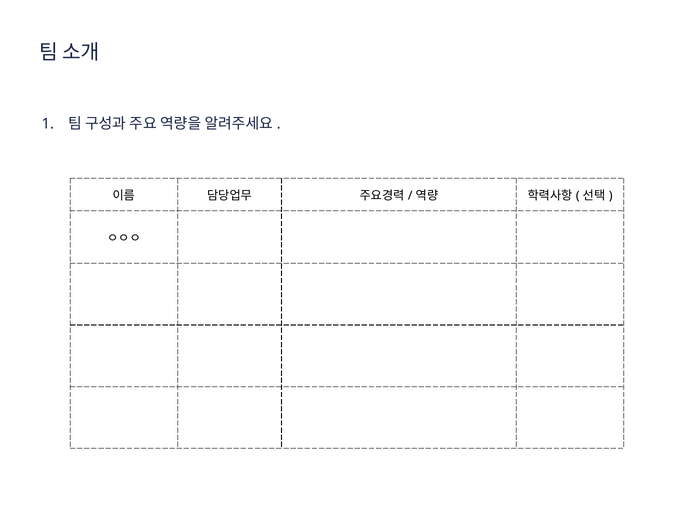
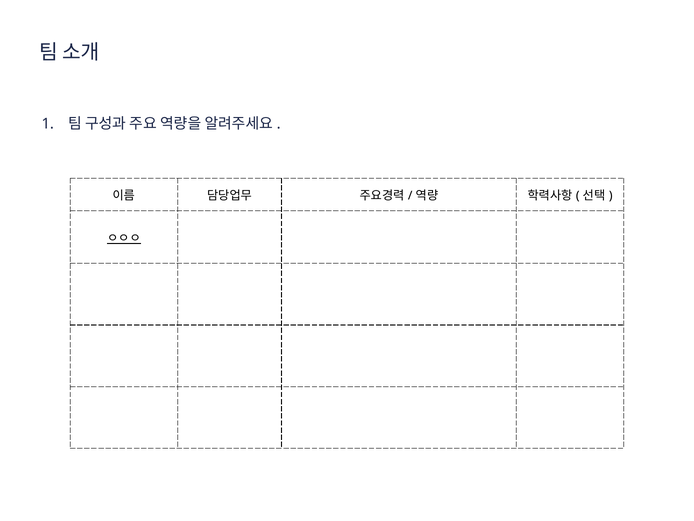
ㅇㅇㅇ underline: none -> present
